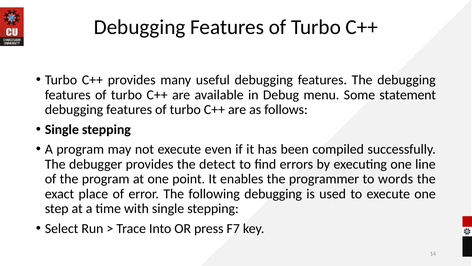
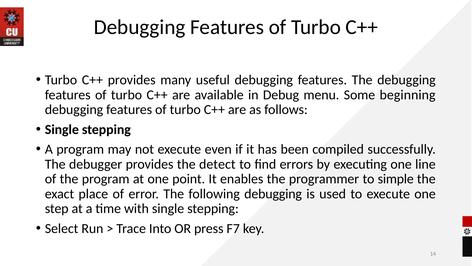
statement: statement -> beginning
words: words -> simple
